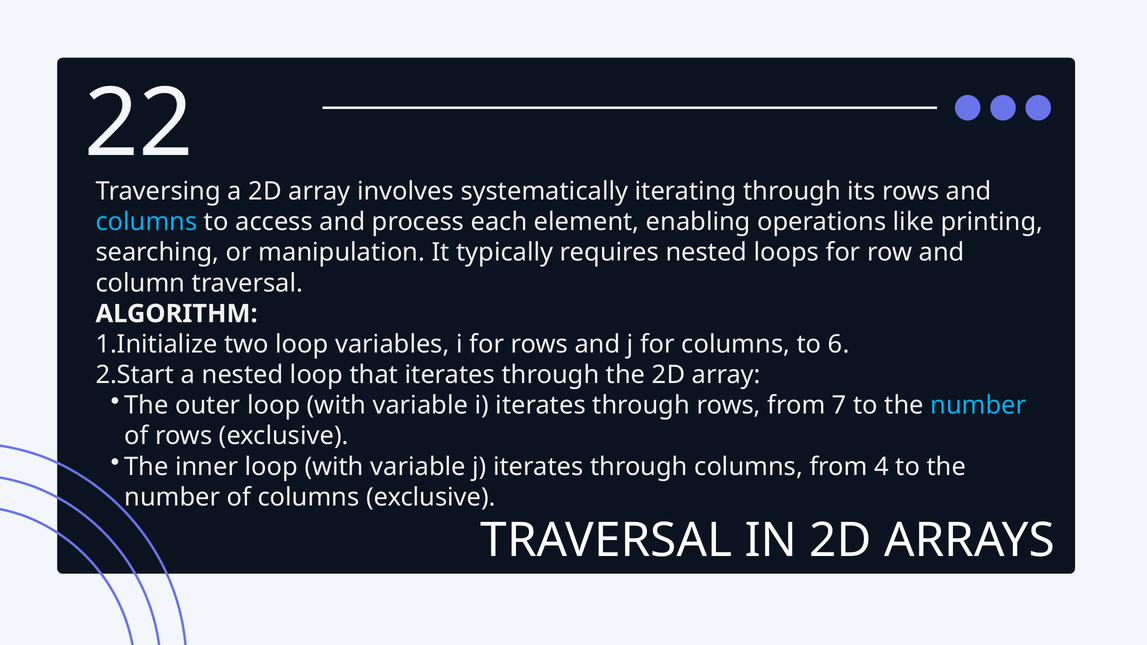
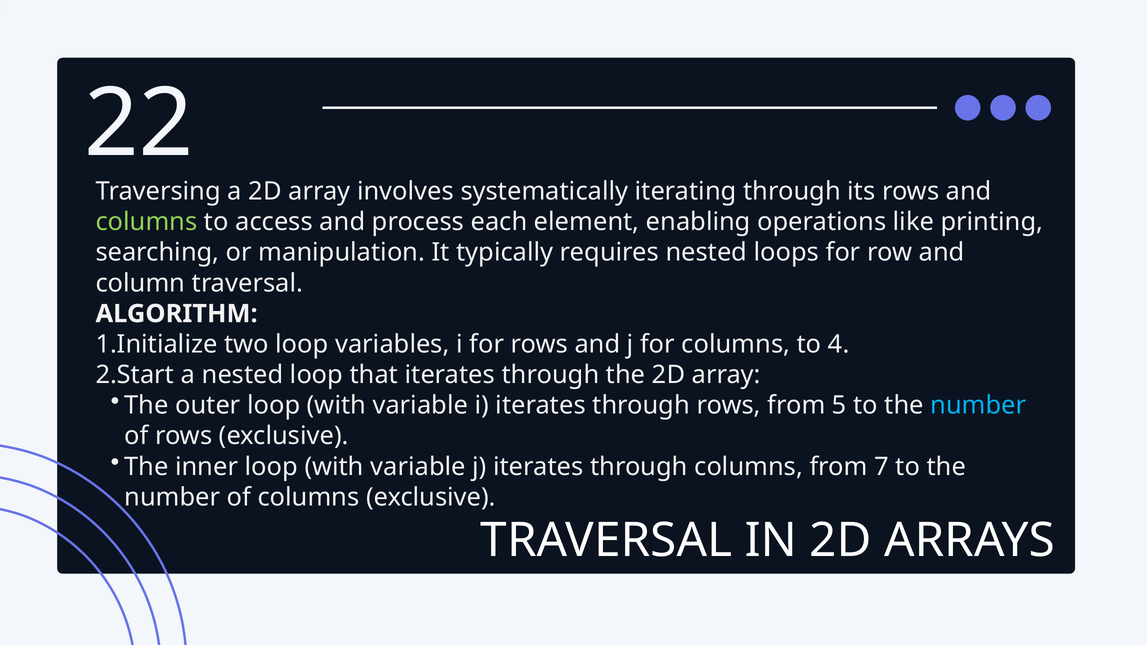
columns at (146, 222) colour: light blue -> light green
6: 6 -> 4
7: 7 -> 5
4: 4 -> 7
